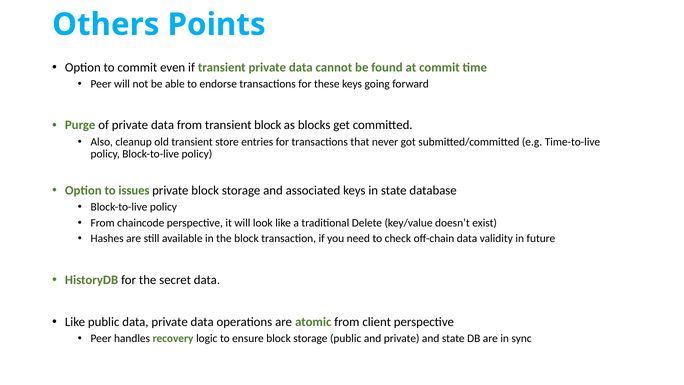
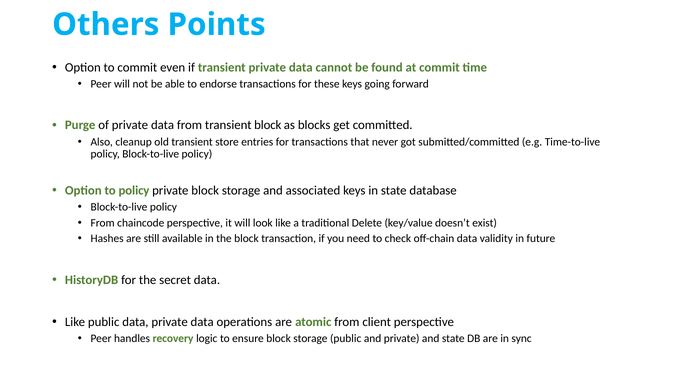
to issues: issues -> policy
